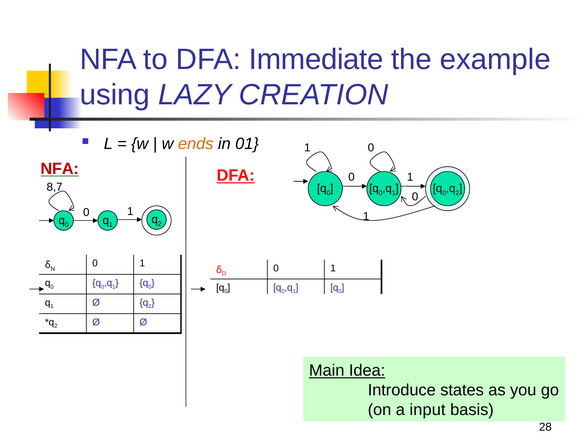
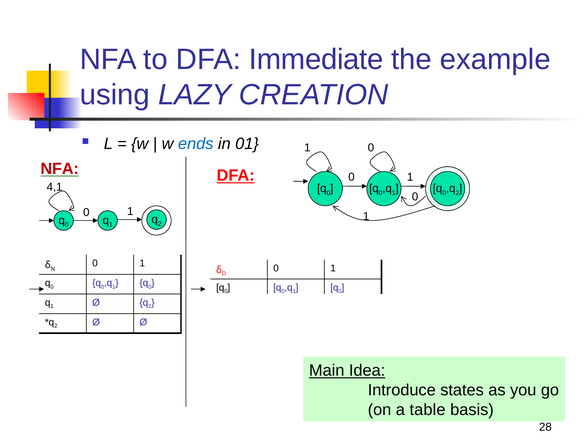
ends colour: orange -> blue
8,7: 8,7 -> 4,1
input: input -> table
